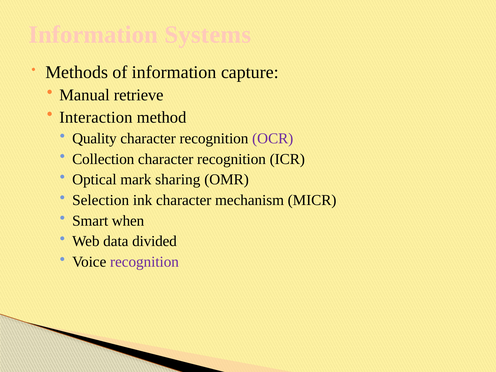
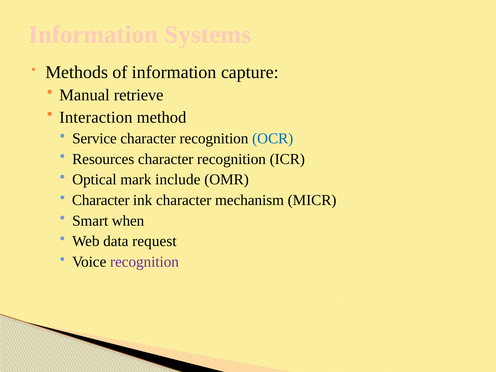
Quality: Quality -> Service
OCR colour: purple -> blue
Collection: Collection -> Resources
sharing: sharing -> include
Selection at (101, 200): Selection -> Character
divided: divided -> request
